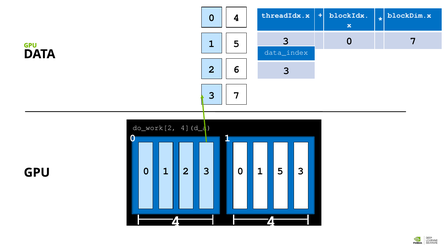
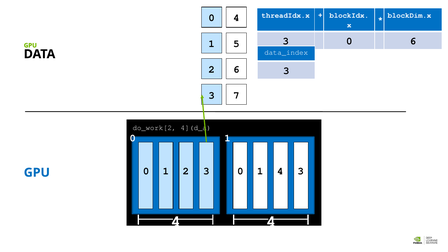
0 7: 7 -> 6
3 0 1 5: 5 -> 4
GPU at (37, 173) colour: black -> blue
